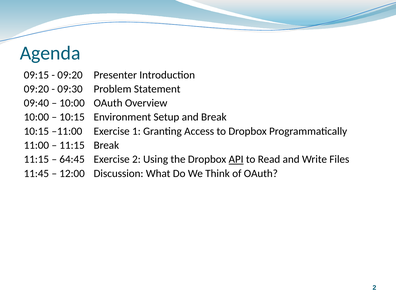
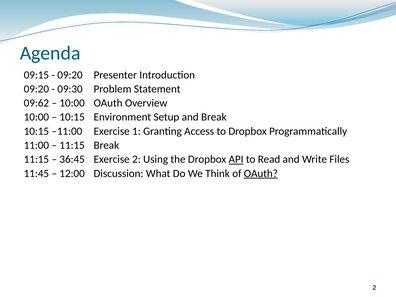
09:40: 09:40 -> 09:62
64:45: 64:45 -> 36:45
OAuth at (261, 173) underline: none -> present
